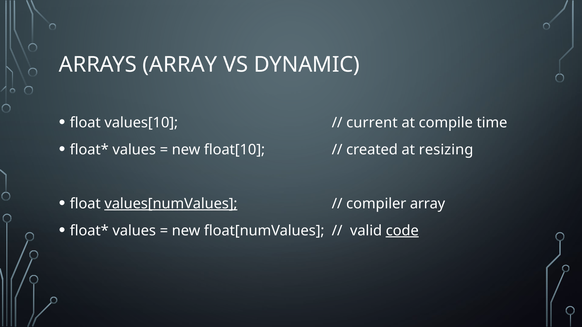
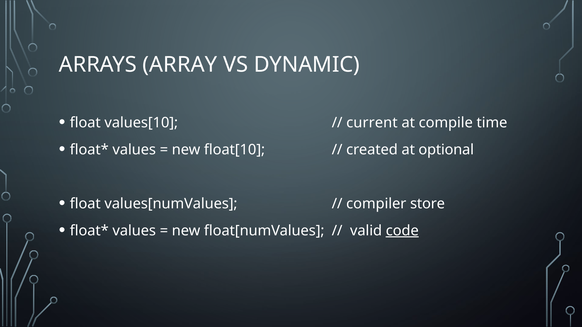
resizing: resizing -> optional
values[numValues underline: present -> none
compiler array: array -> store
